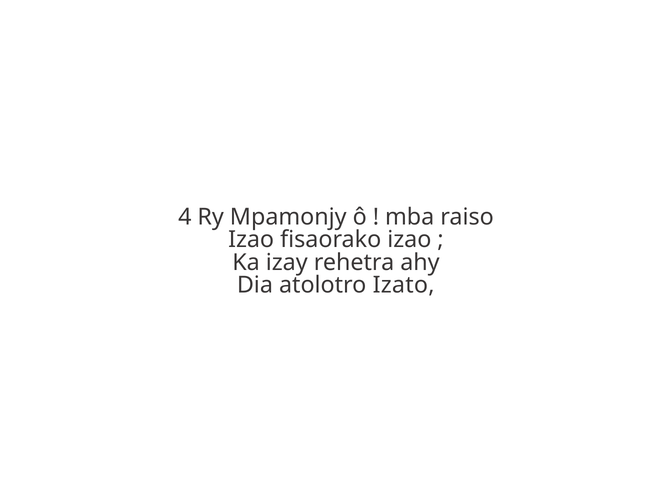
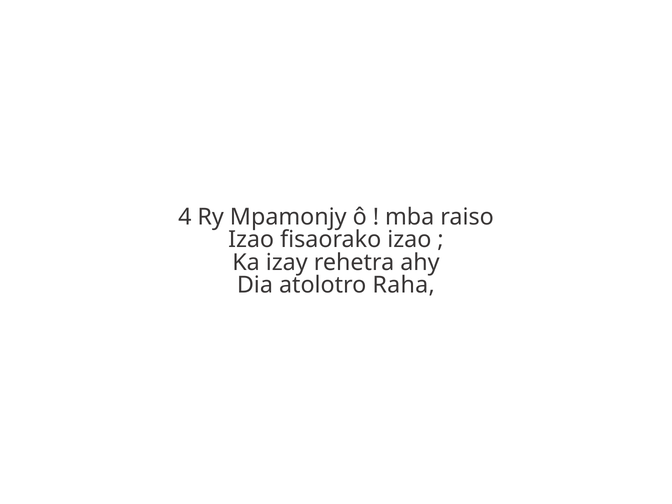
Izato: Izato -> Raha
